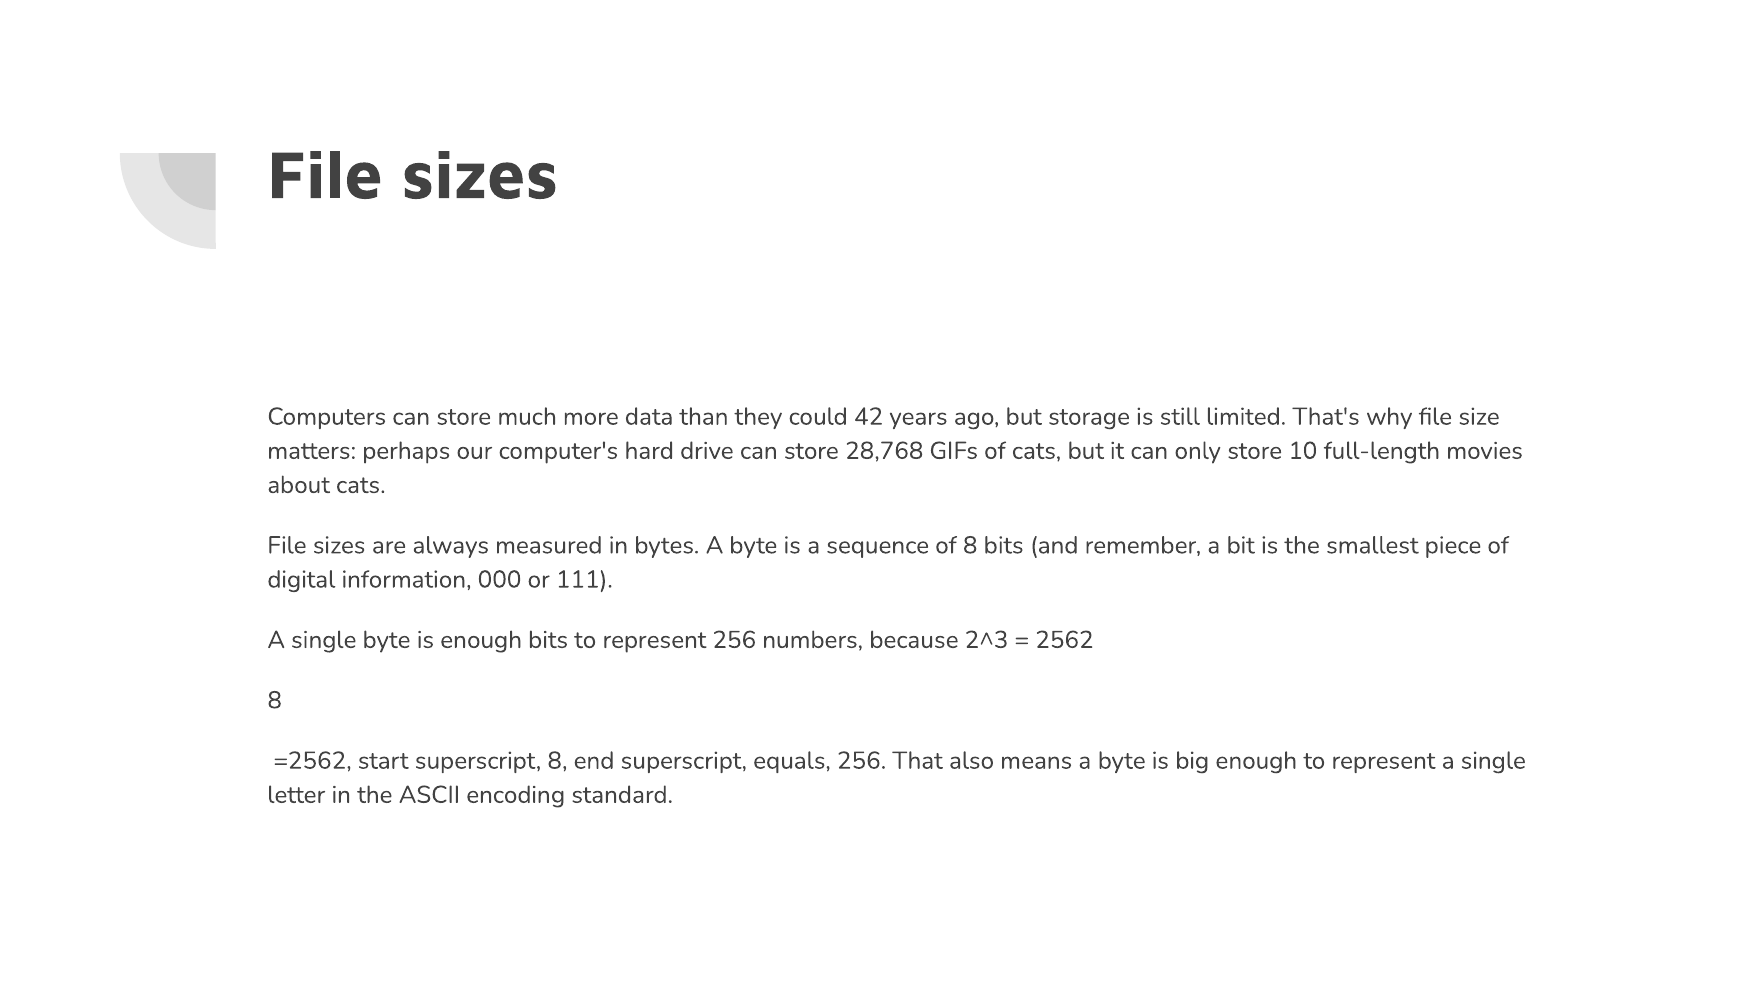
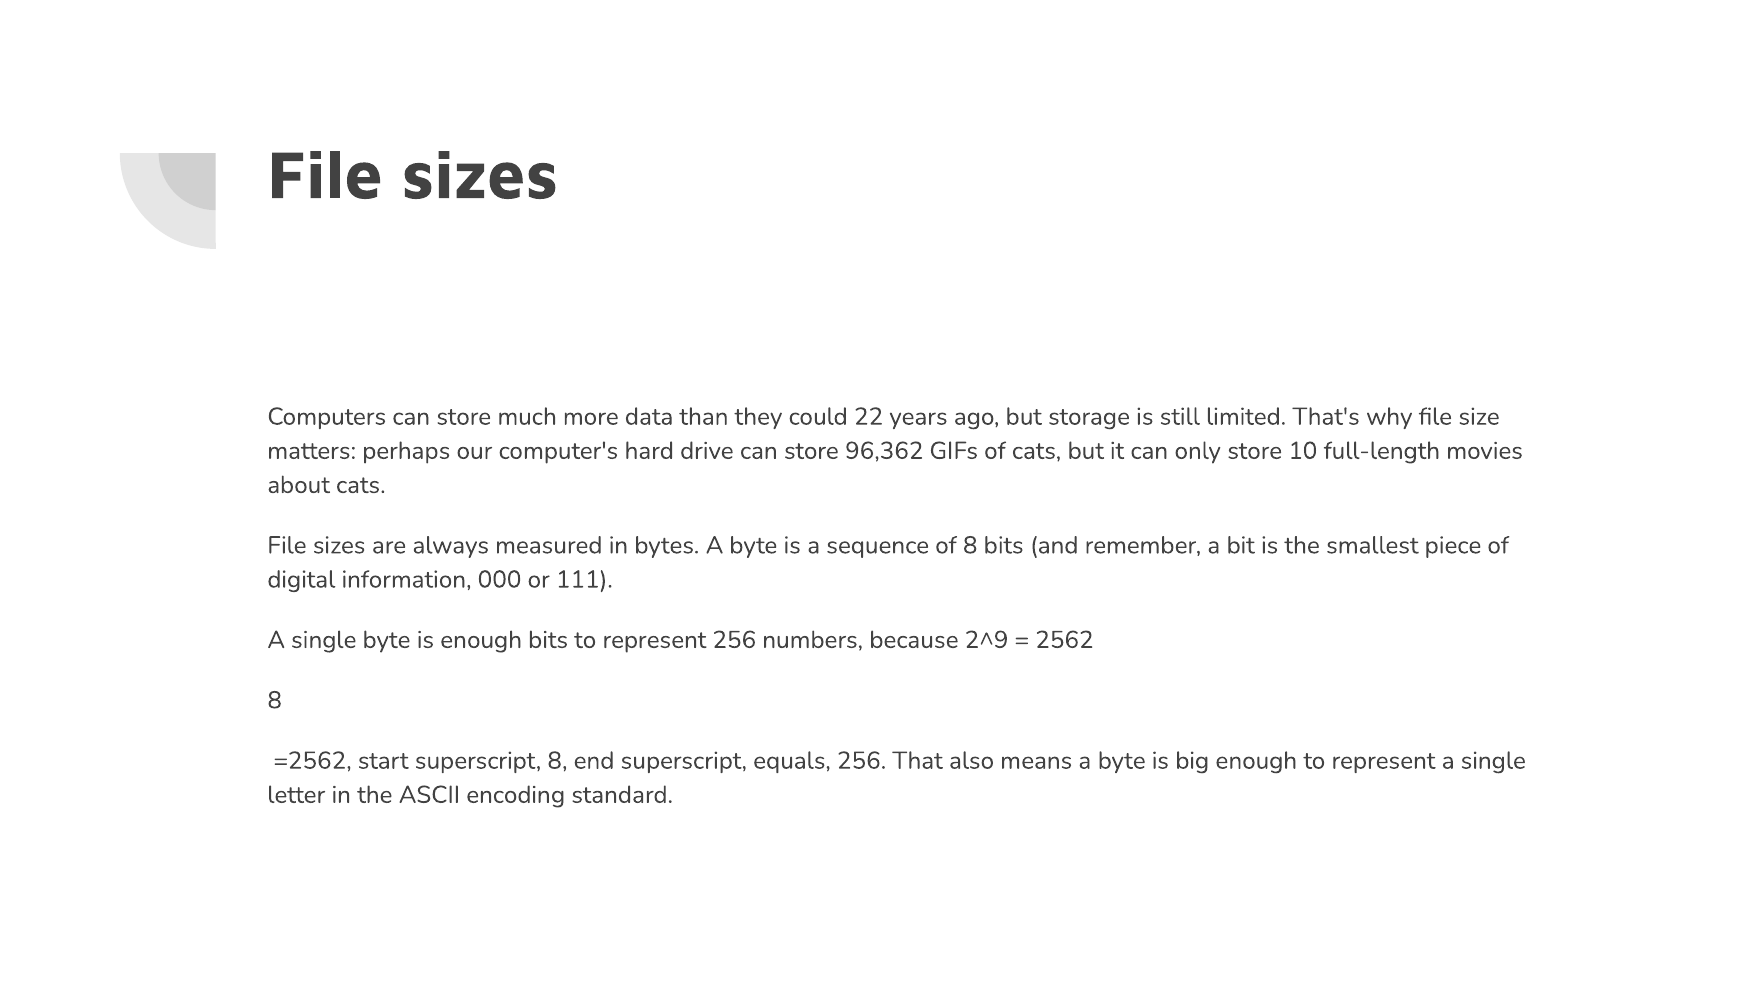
42: 42 -> 22
28,768: 28,768 -> 96,362
2^3: 2^3 -> 2^9
